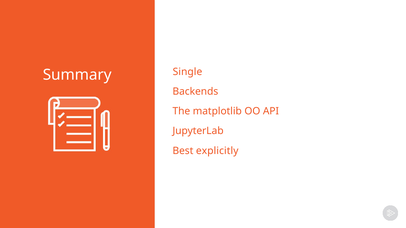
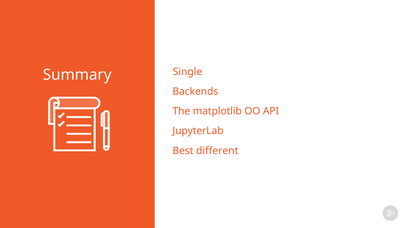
explicitly: explicitly -> different
